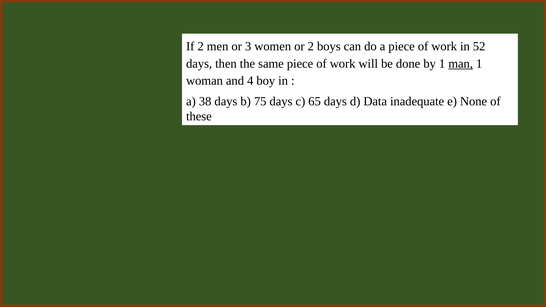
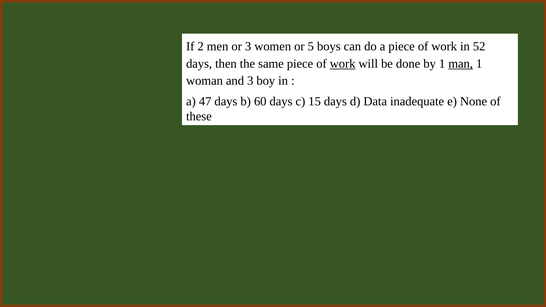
or 2: 2 -> 5
work at (343, 64) underline: none -> present
and 4: 4 -> 3
38: 38 -> 47
75: 75 -> 60
65: 65 -> 15
